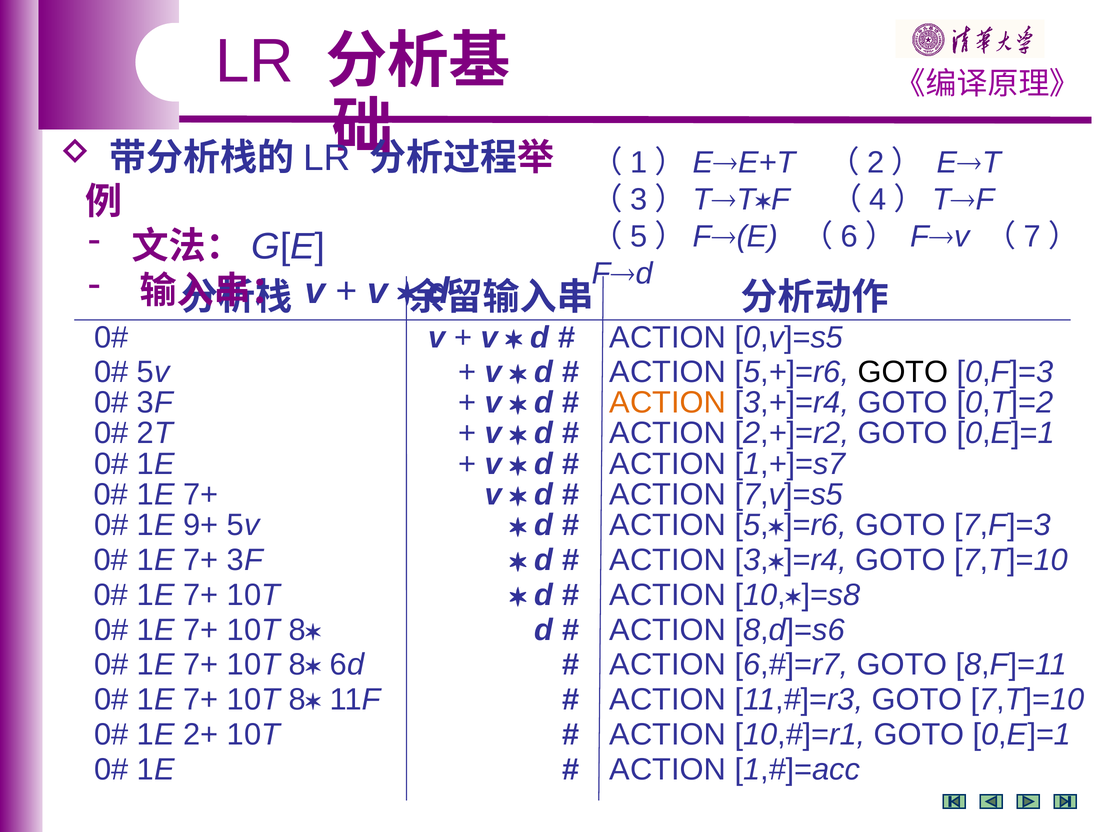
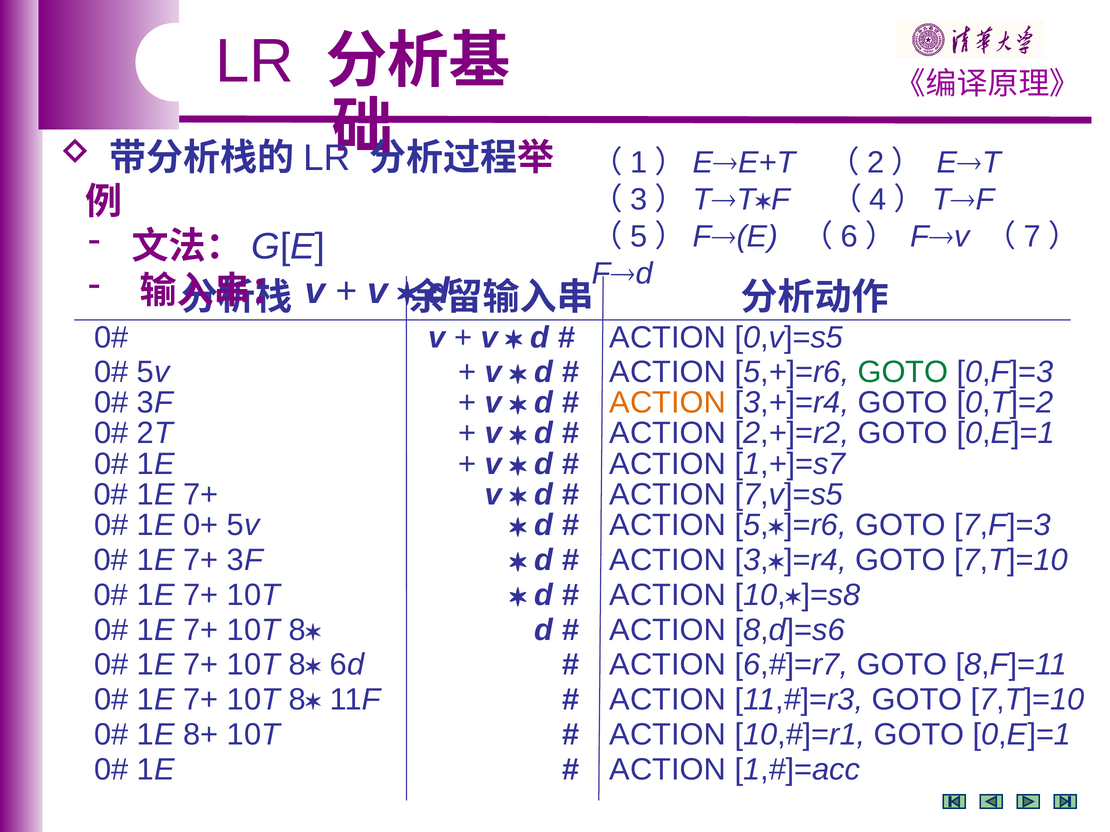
GOTO at (903, 372) colour: black -> green
9+: 9+ -> 0+
2+: 2+ -> 8+
